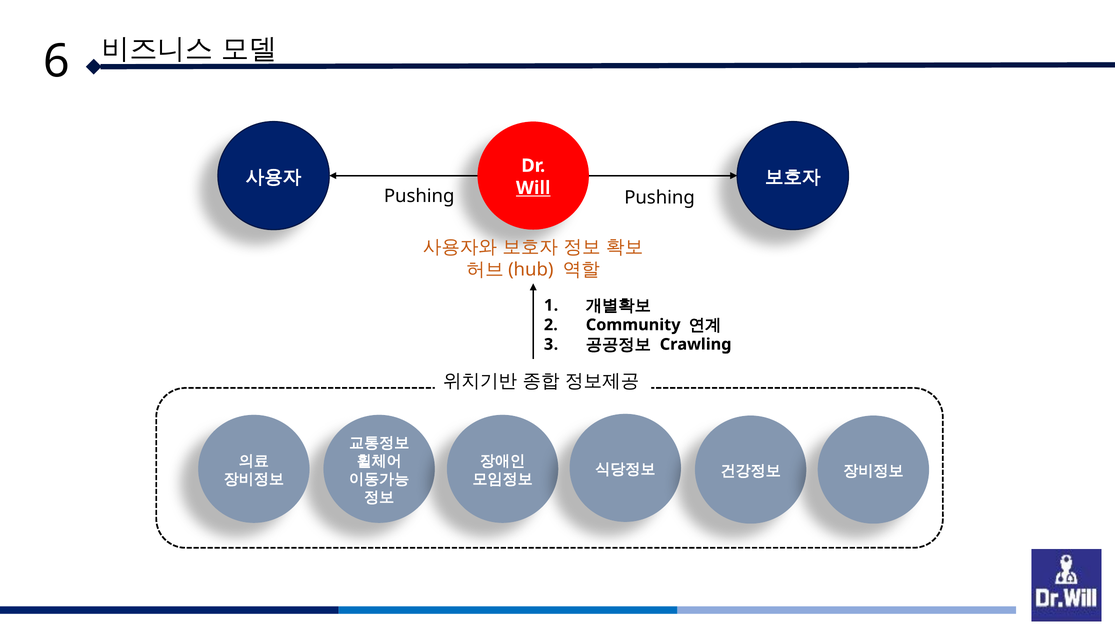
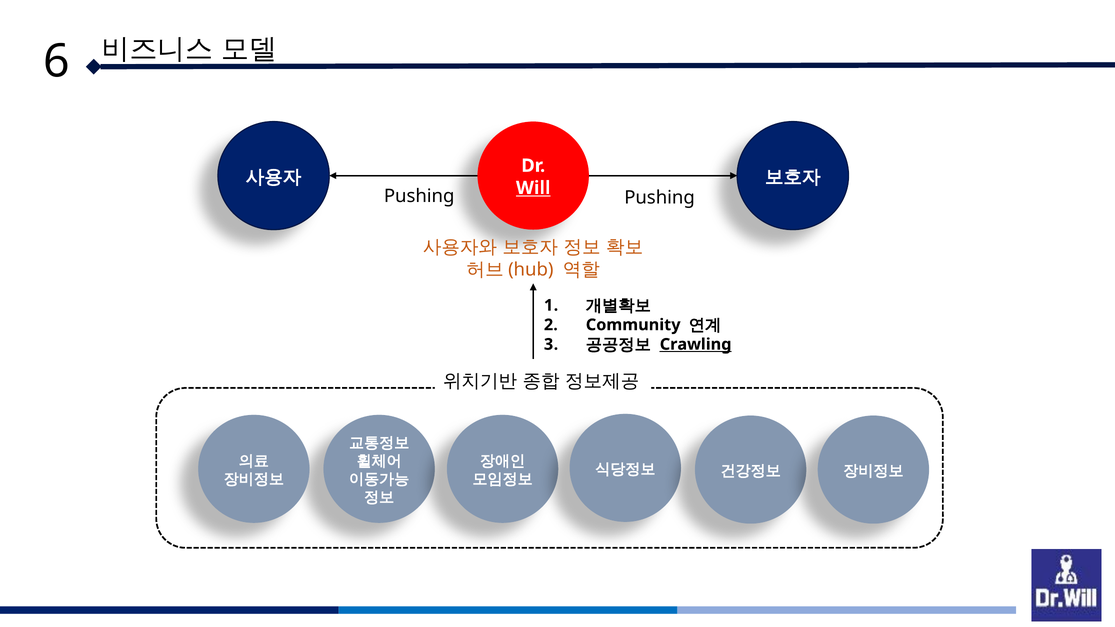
Crawling underline: none -> present
